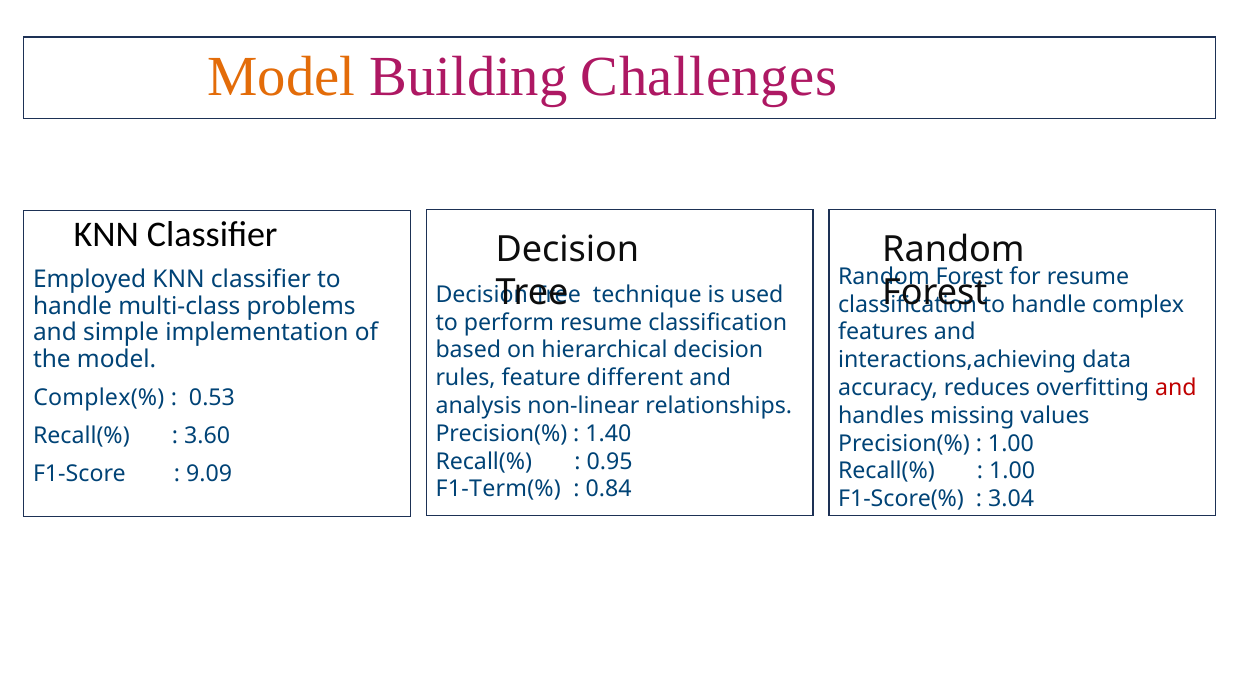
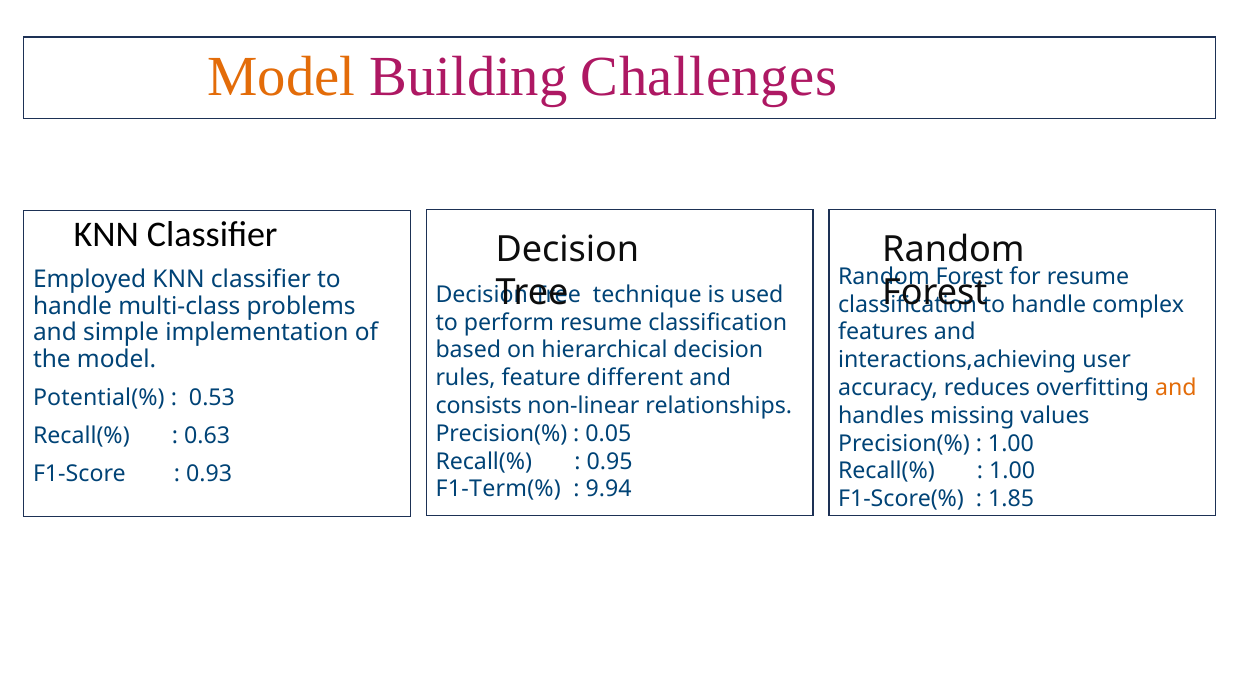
data: data -> user
and at (1176, 388) colour: red -> orange
Complex(%: Complex(% -> Potential(%
analysis: analysis -> consists
1.40: 1.40 -> 0.05
3.60: 3.60 -> 0.63
9.09: 9.09 -> 0.93
0.84: 0.84 -> 9.94
3.04: 3.04 -> 1.85
